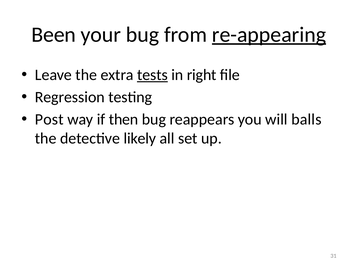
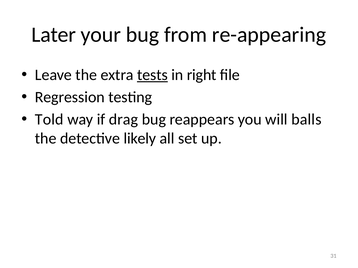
Been: Been -> Later
re-appearing underline: present -> none
Post: Post -> Told
then: then -> drag
